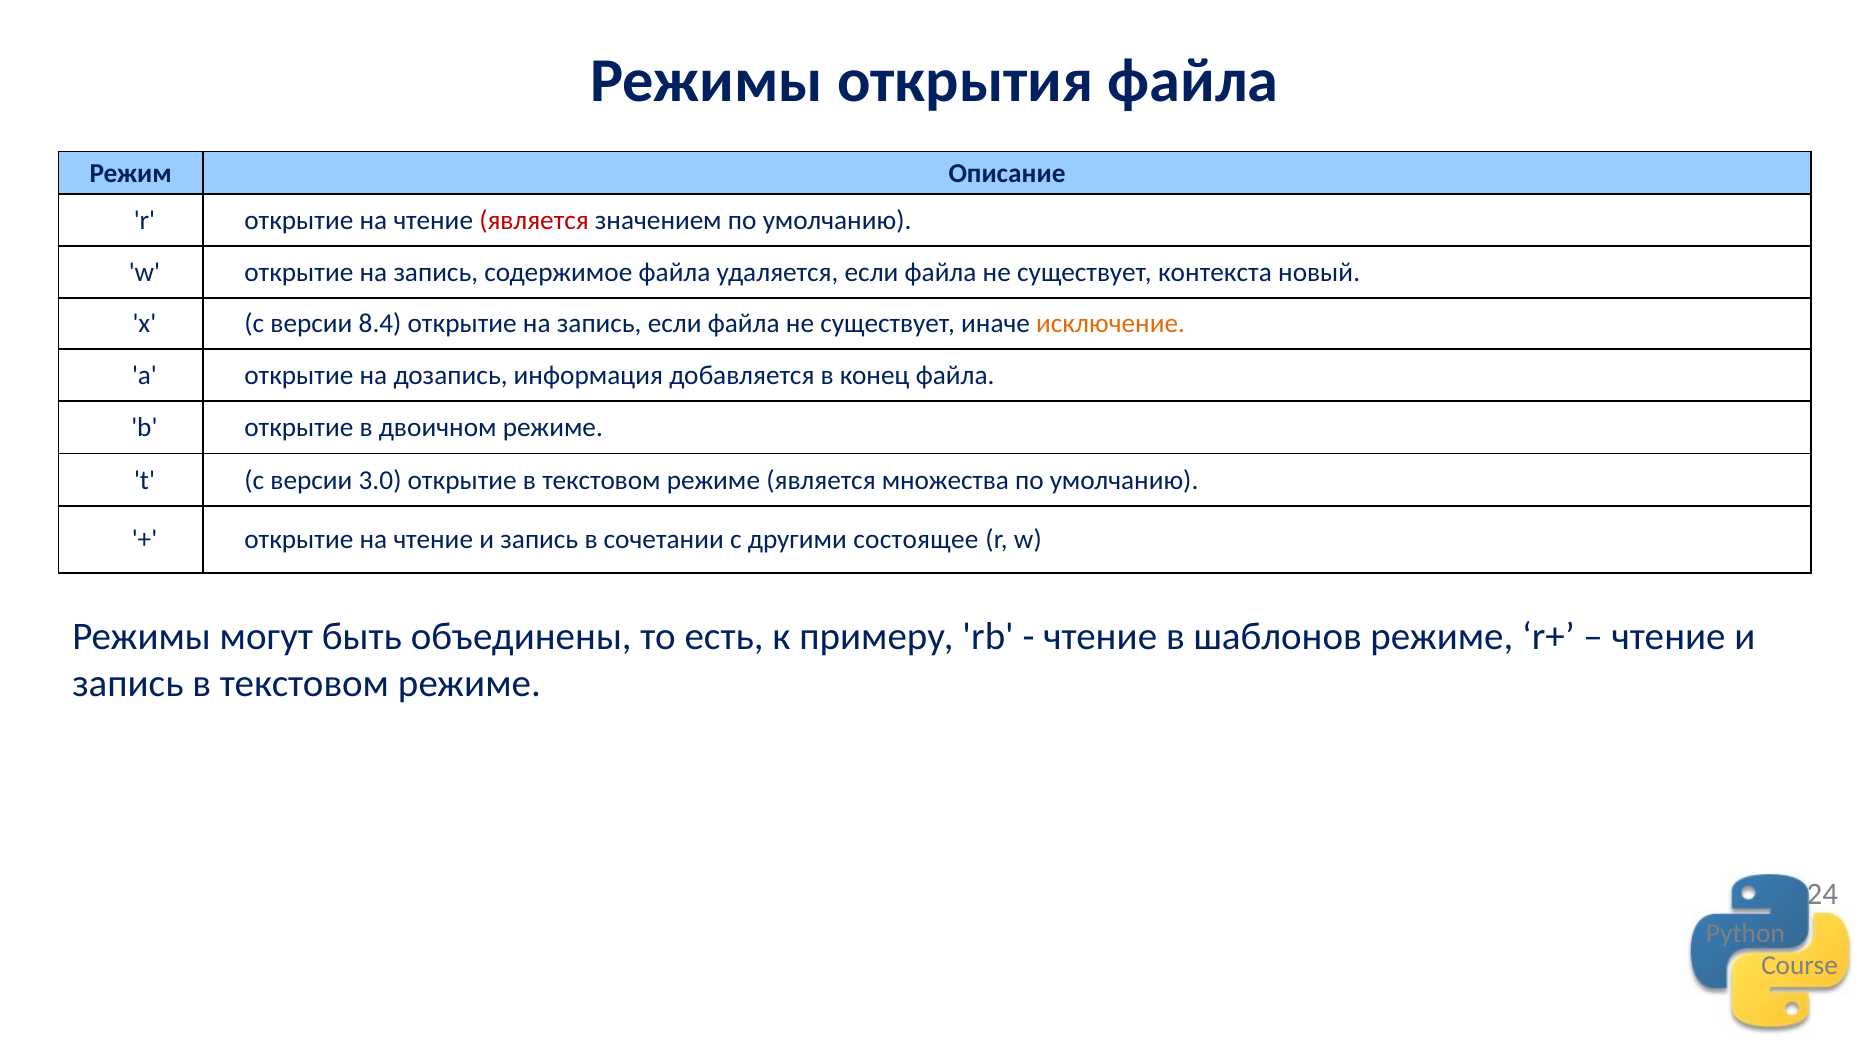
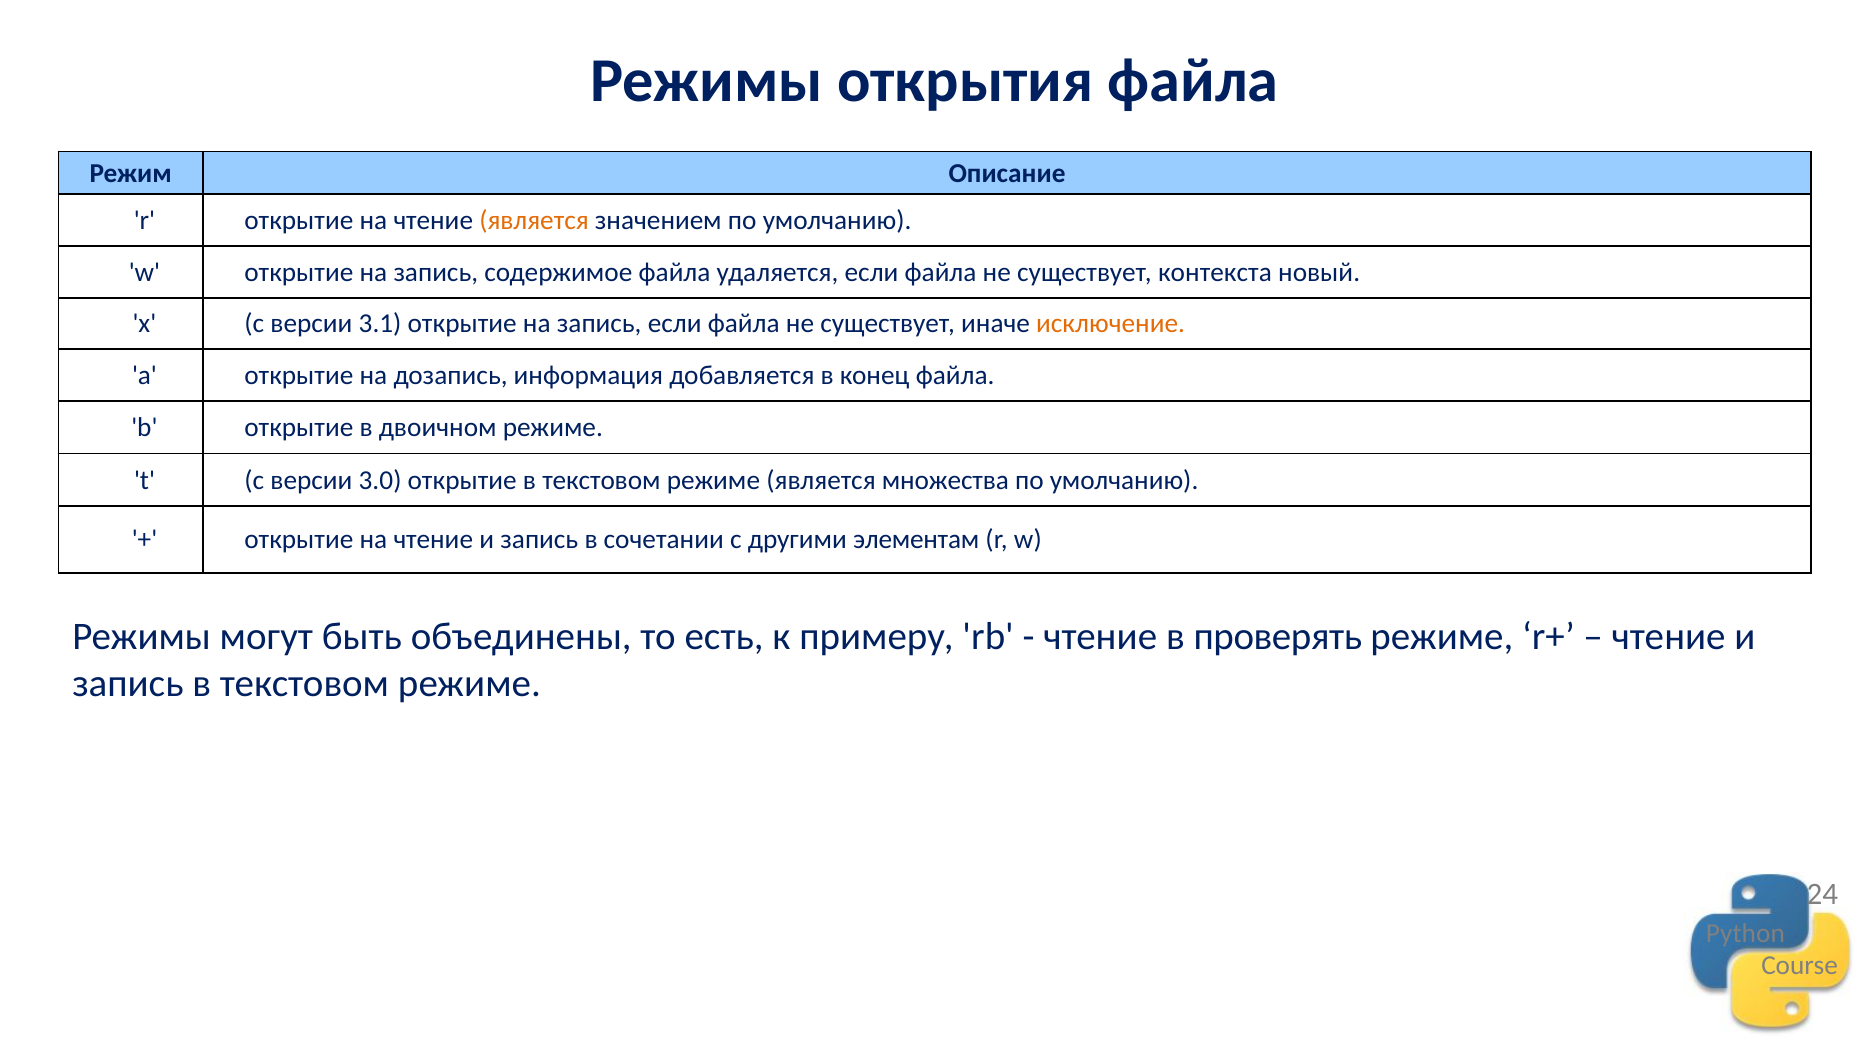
является at (534, 220) colour: red -> orange
8.4: 8.4 -> 3.1
состоящее: состоящее -> элементам
шаблонов: шаблонов -> проверять
